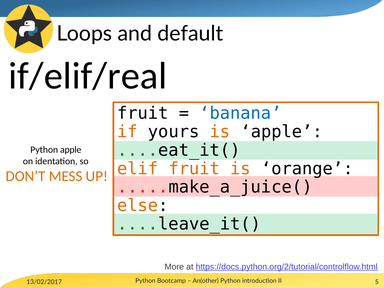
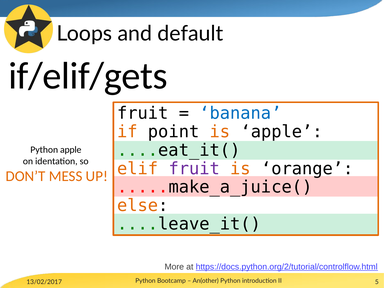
if/elif/real: if/elif/real -> if/elif/gets
yours: yours -> point
fruit at (194, 169) colour: orange -> purple
